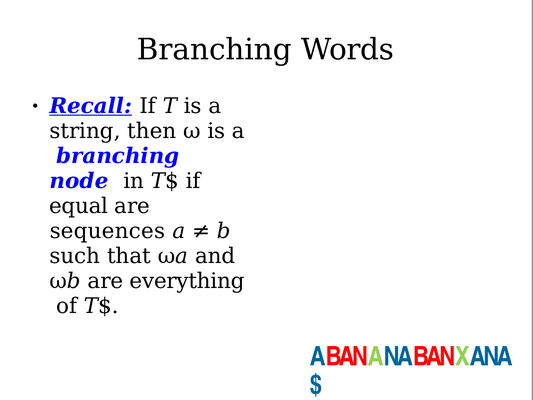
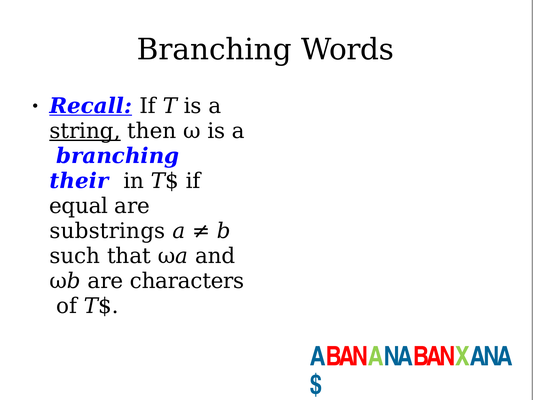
string underline: none -> present
node: node -> their
sequences: sequences -> substrings
everything: everything -> characters
